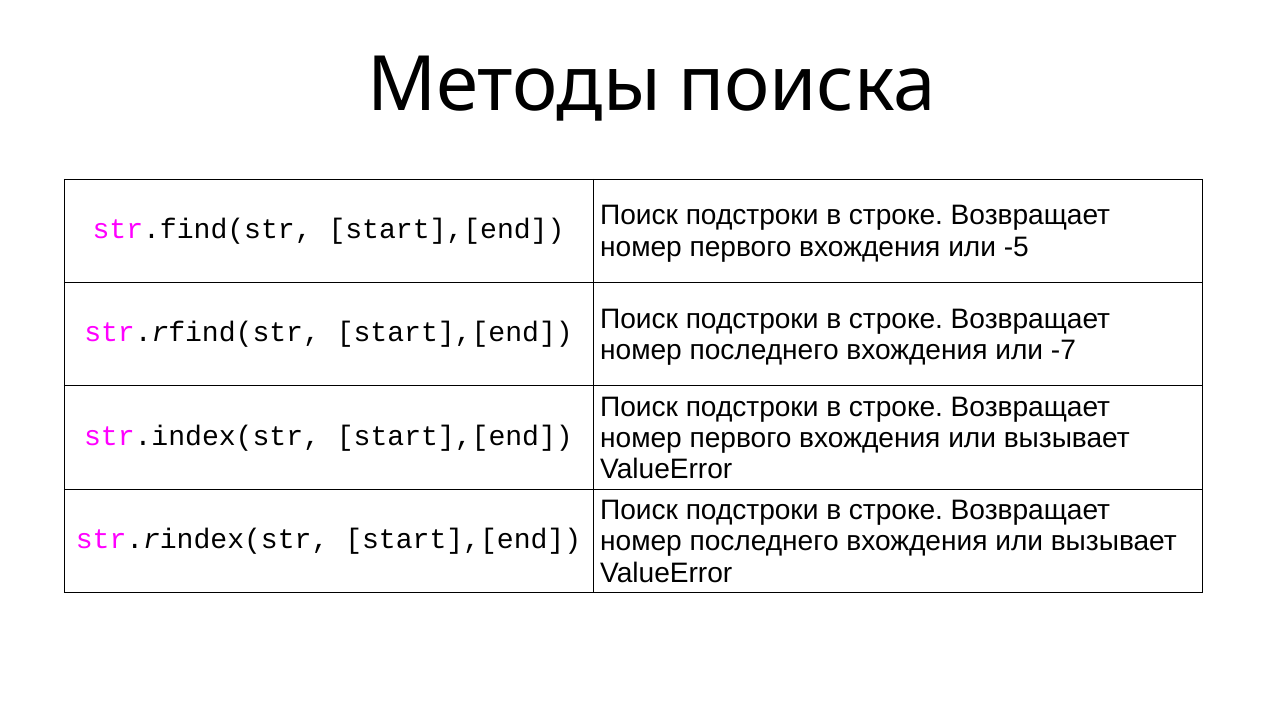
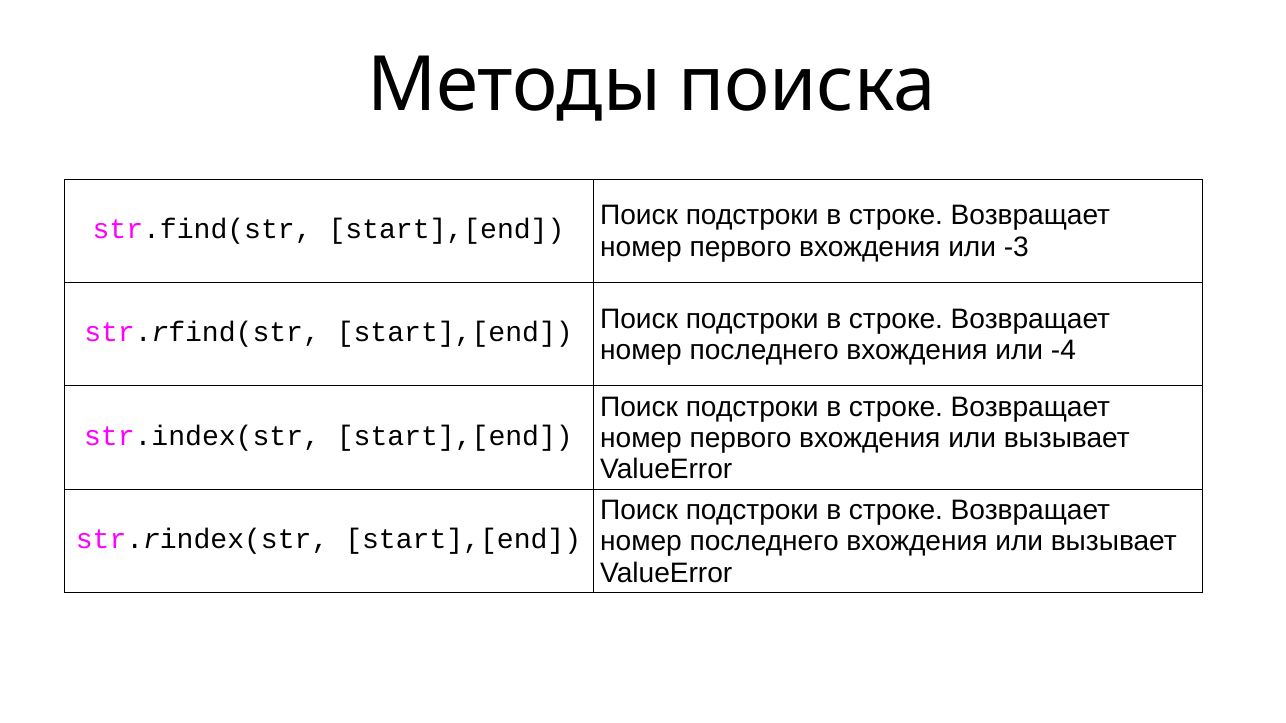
-5: -5 -> -3
-7: -7 -> -4
